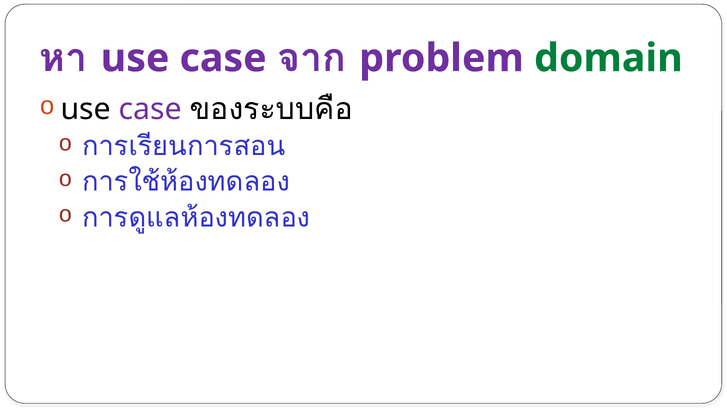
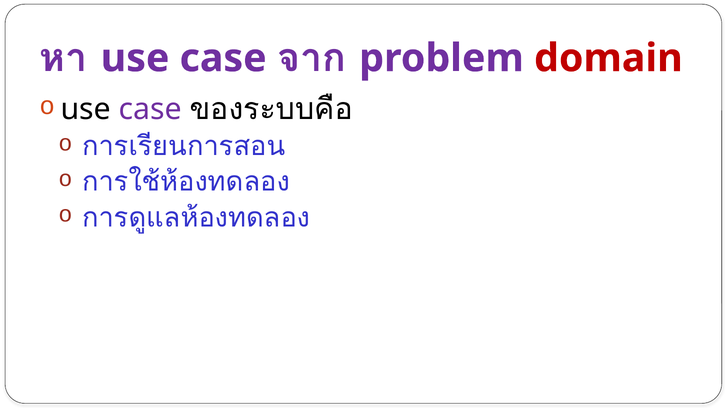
domain colour: green -> red
